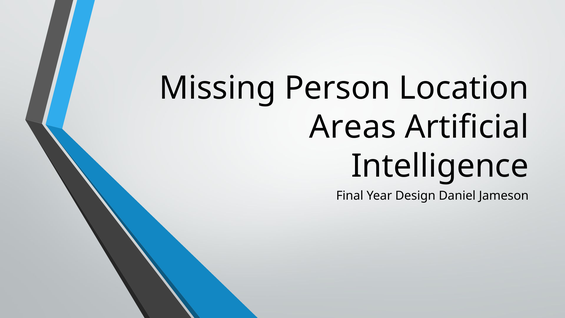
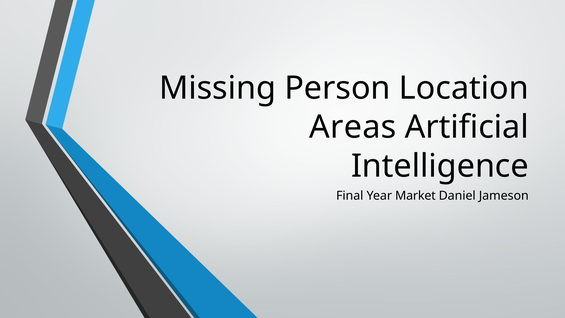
Design: Design -> Market
